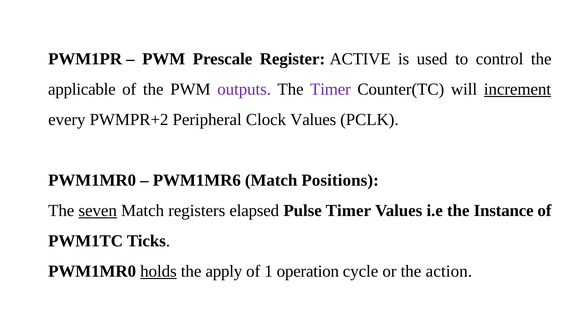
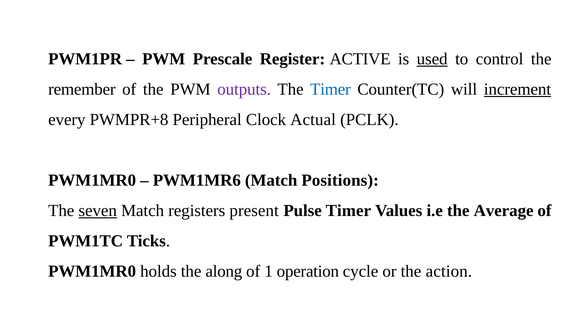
used underline: none -> present
applicable: applicable -> remember
Timer at (330, 89) colour: purple -> blue
PWMPR+2: PWMPR+2 -> PWMPR+8
Clock Values: Values -> Actual
elapsed: elapsed -> present
Instance: Instance -> Average
holds underline: present -> none
apply: apply -> along
